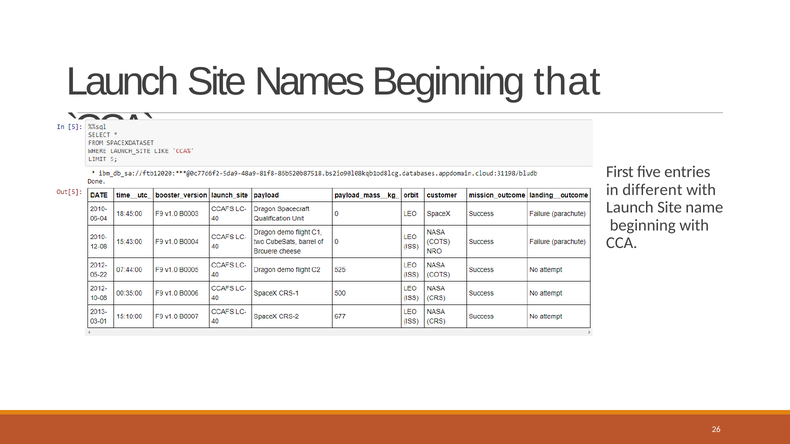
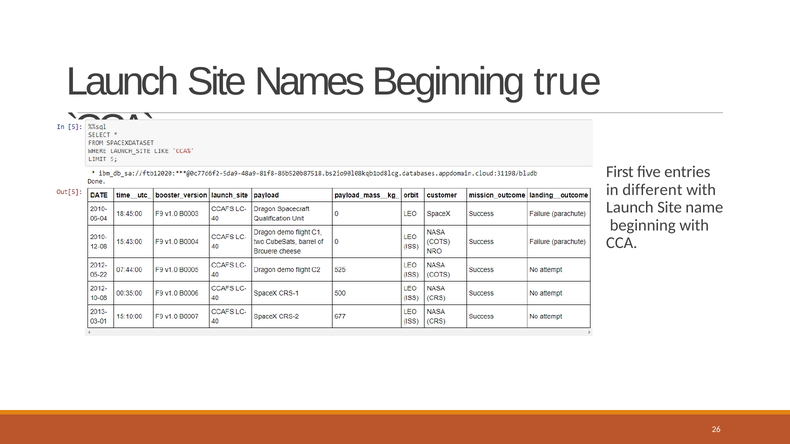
that: that -> true
